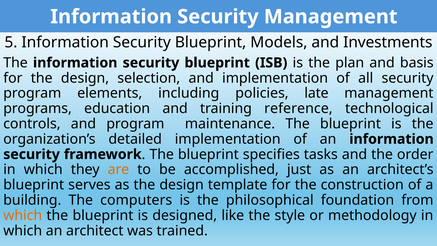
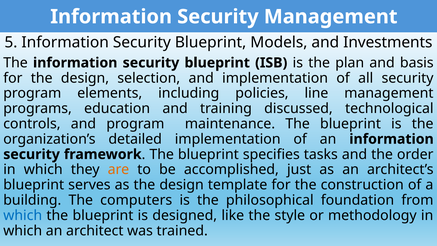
late: late -> line
reference: reference -> discussed
which at (23, 215) colour: orange -> blue
